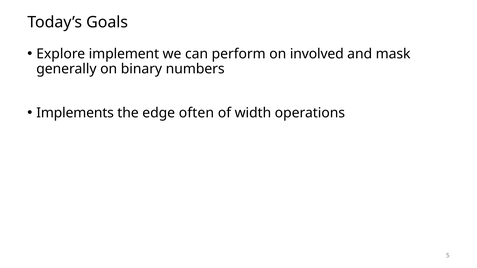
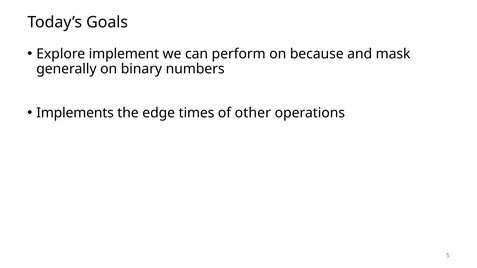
involved: involved -> because
often: often -> times
width: width -> other
